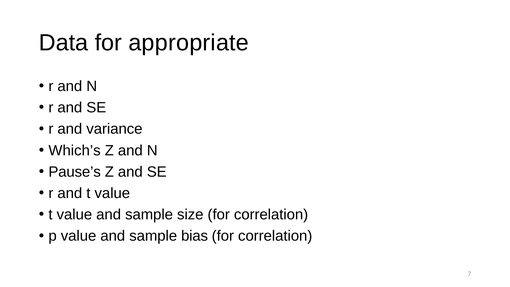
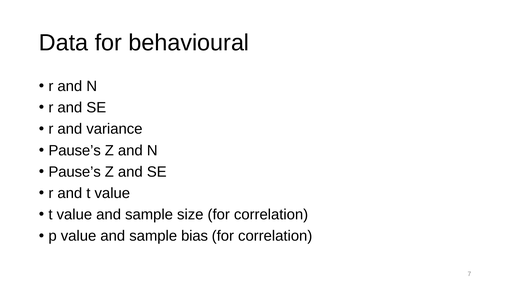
appropriate: appropriate -> behavioural
Which’s at (75, 150): Which’s -> Pause’s
